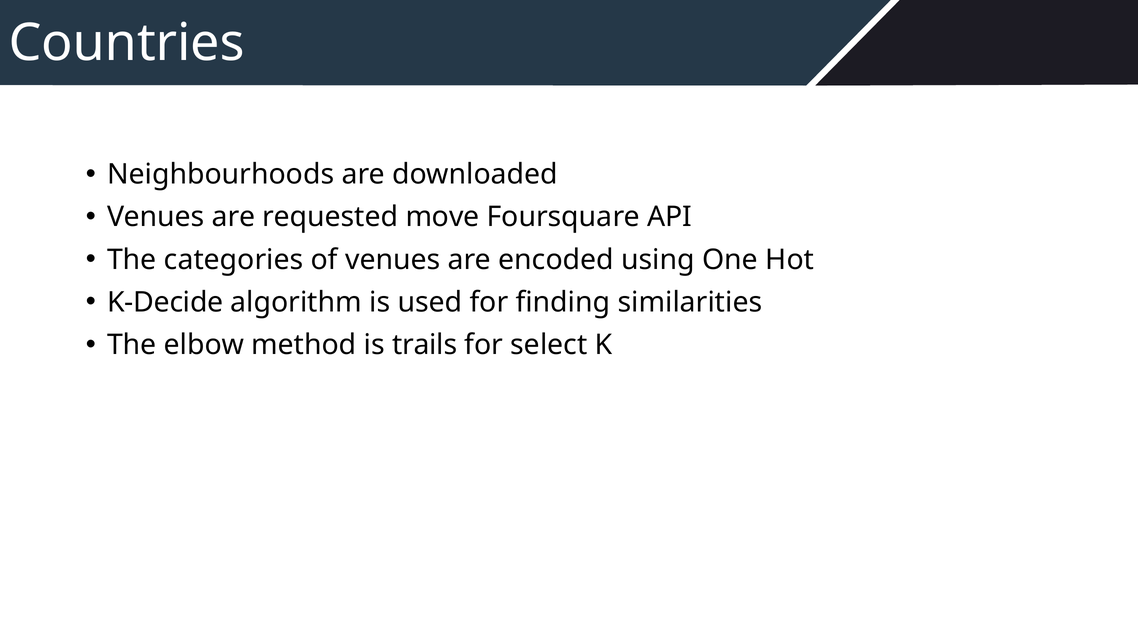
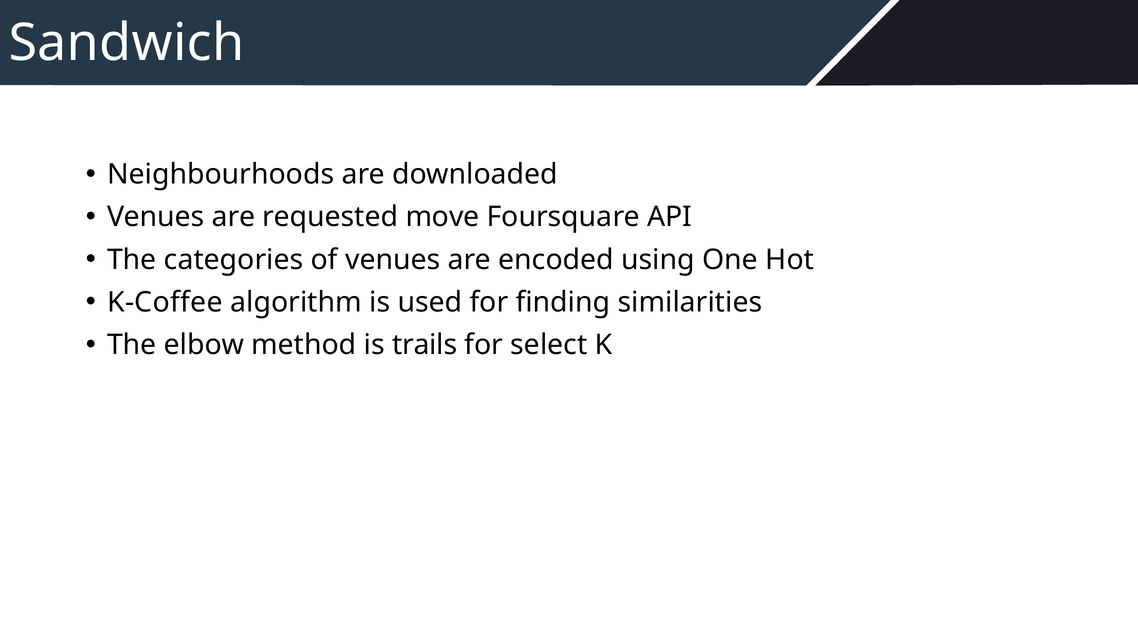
Countries: Countries -> Sandwich
K-Decide: K-Decide -> K-Coffee
